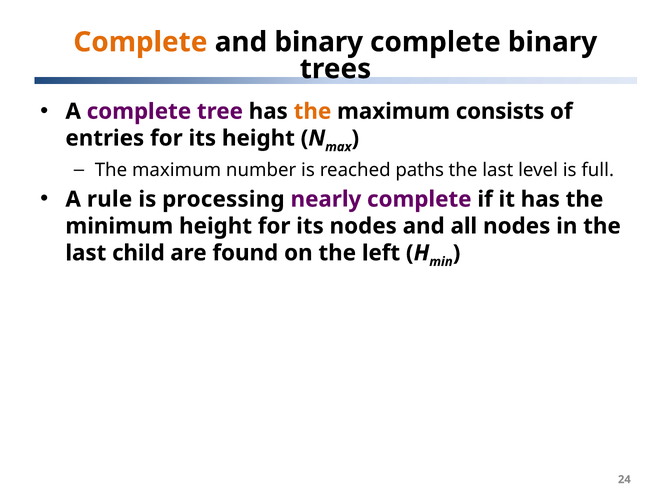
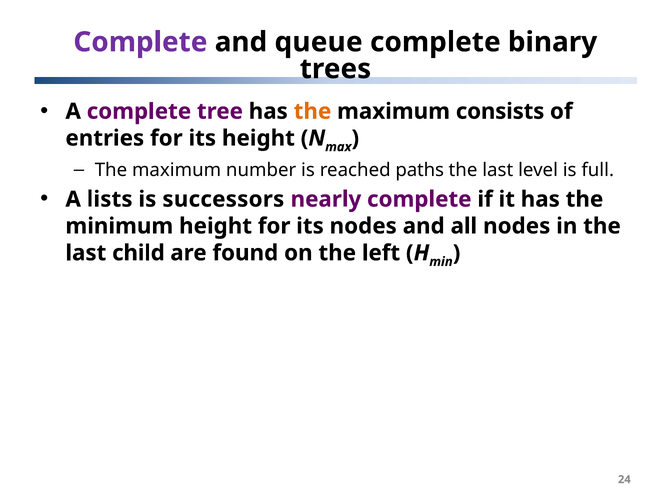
Complete at (140, 42) colour: orange -> purple
and binary: binary -> queue
rule: rule -> lists
processing: processing -> successors
